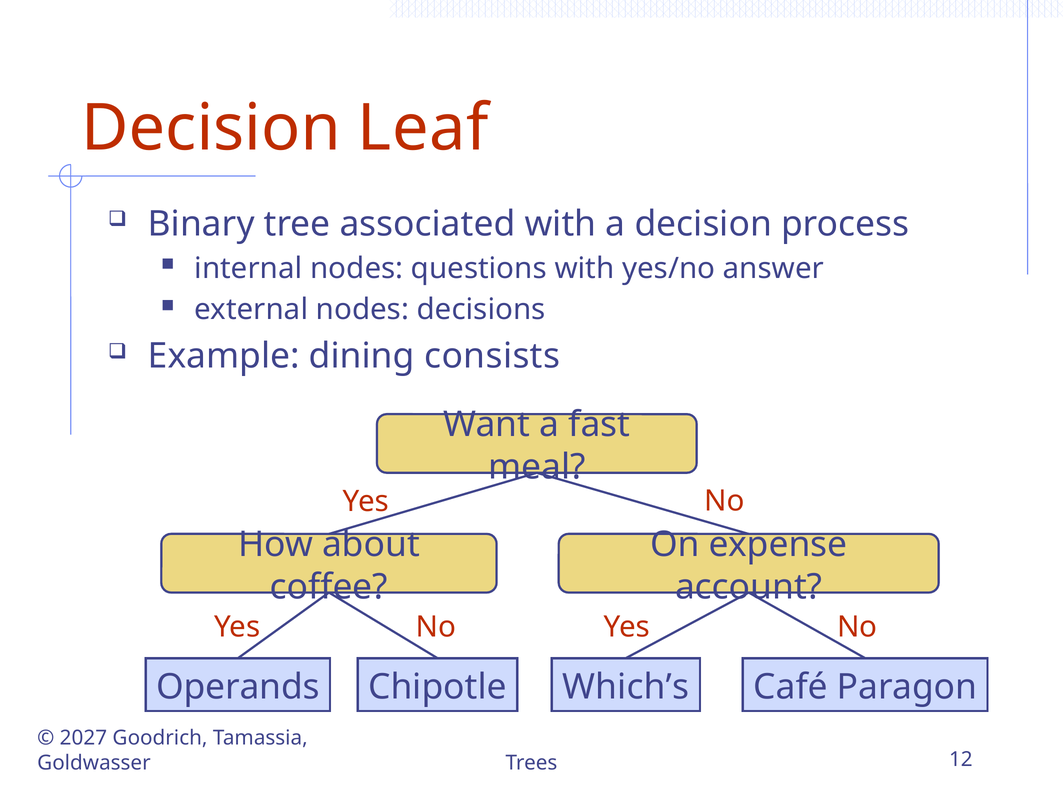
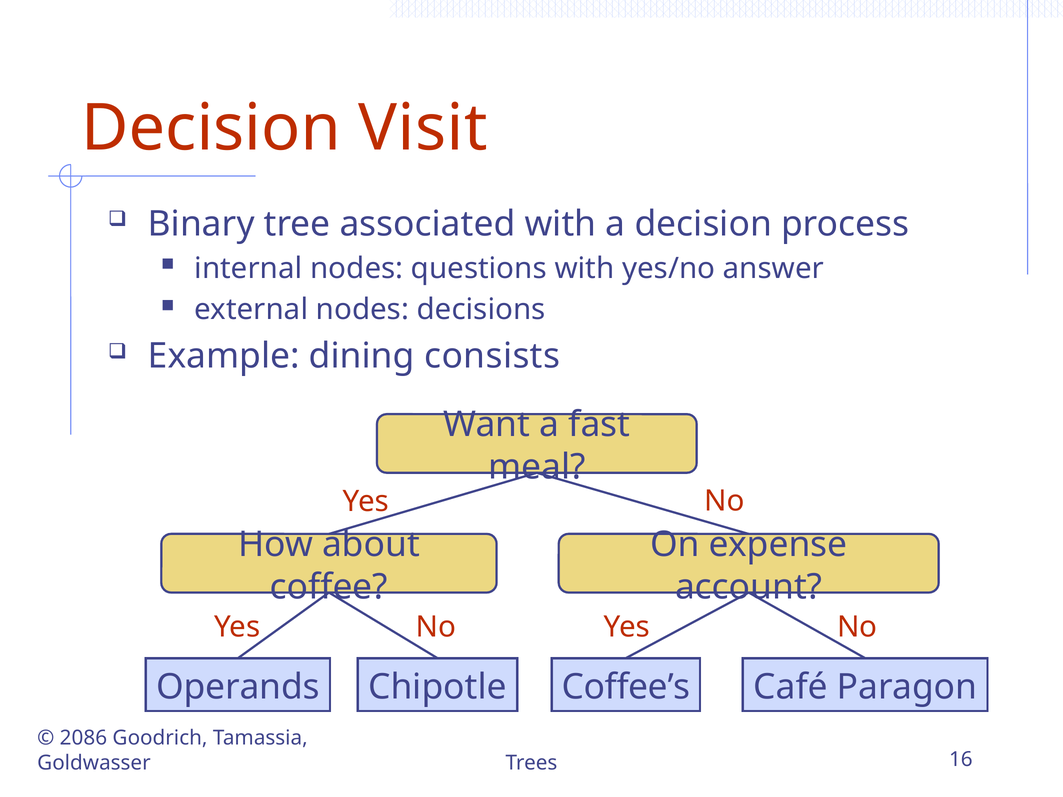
Leaf: Leaf -> Visit
Which’s: Which’s -> Coffee’s
2027: 2027 -> 2086
12: 12 -> 16
